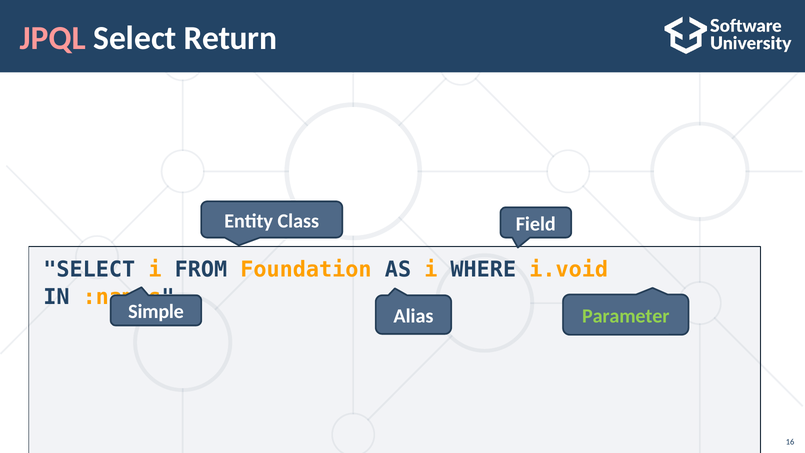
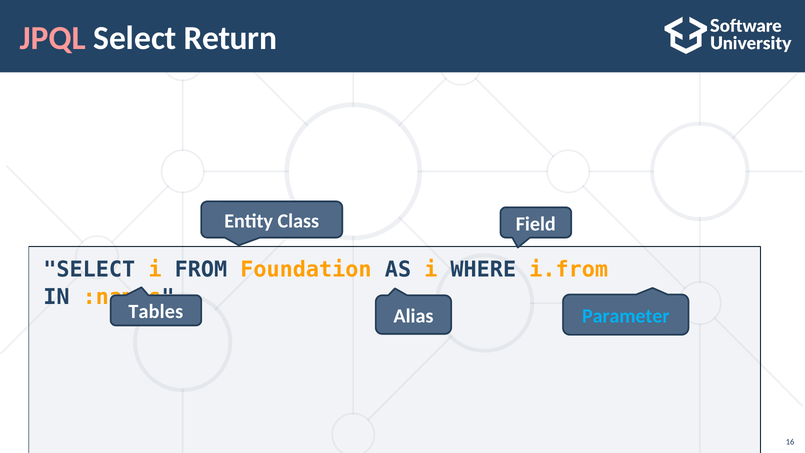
i.void: i.void -> i.from
Simple: Simple -> Tables
Parameter colour: light green -> light blue
